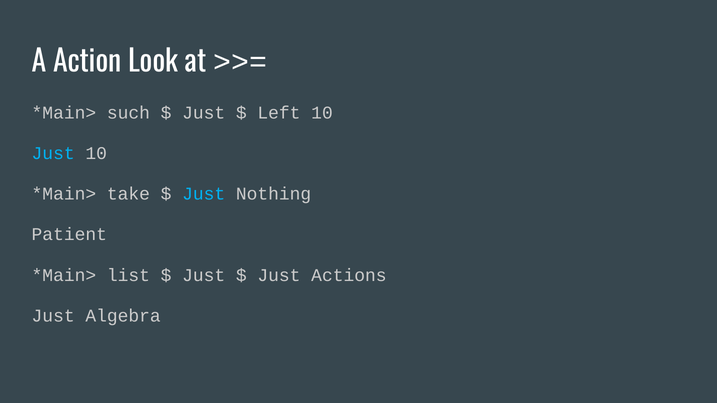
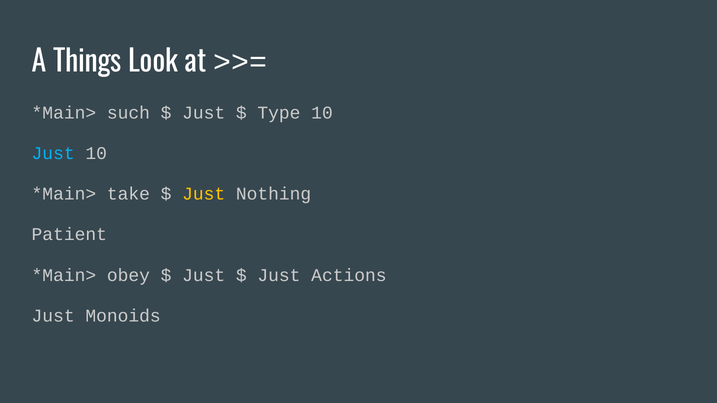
Action: Action -> Things
Left: Left -> Type
Just at (204, 194) colour: light blue -> yellow
list: list -> obey
Algebra: Algebra -> Monoids
